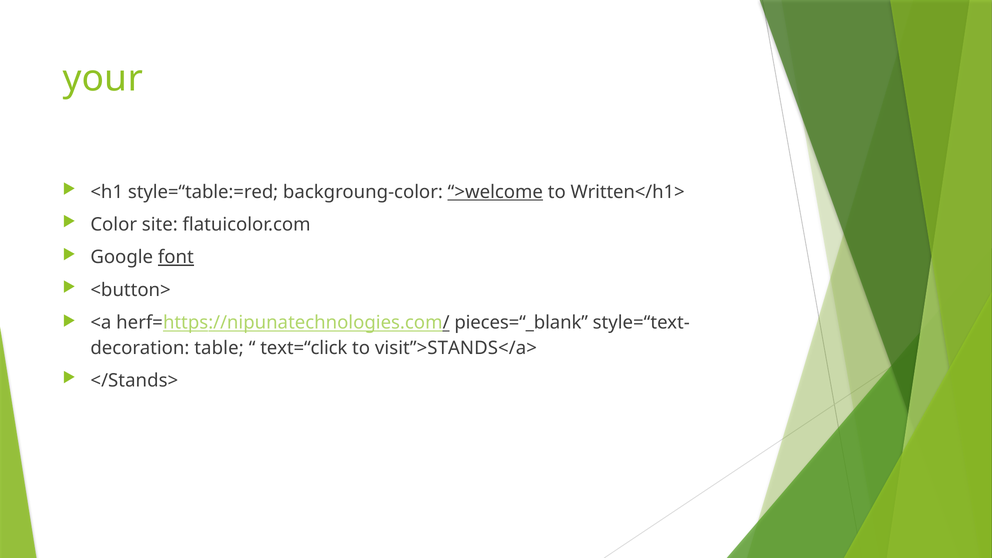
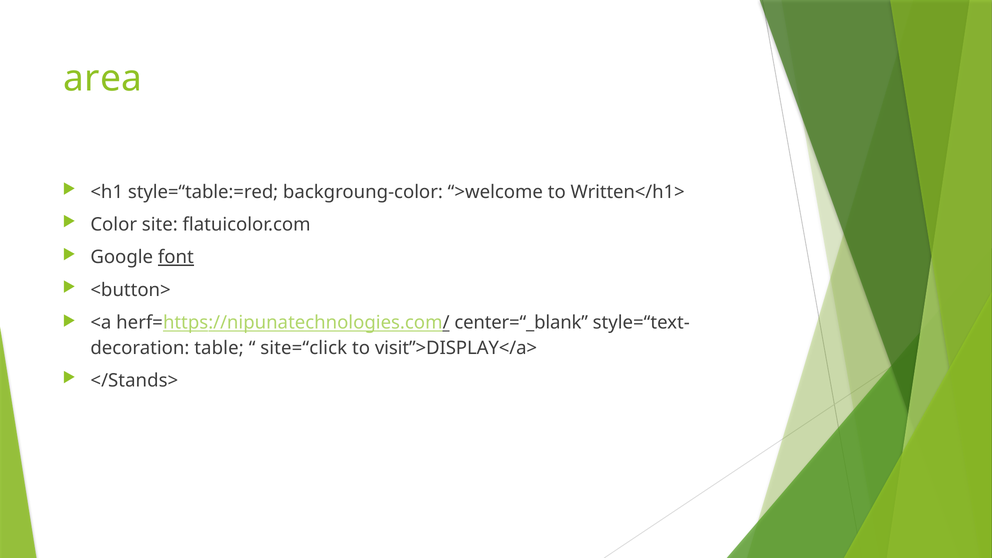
your: your -> area
>welcome underline: present -> none
pieces=“_blank: pieces=“_blank -> center=“_blank
text=“click: text=“click -> site=“click
visit”>STANDS</a>: visit”>STANDS</a> -> visit”>DISPLAY</a>
